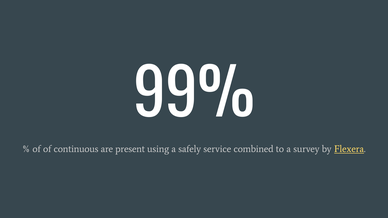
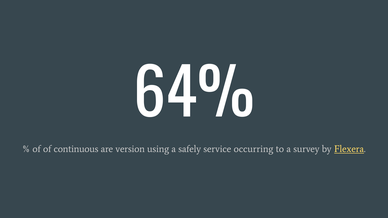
99%: 99% -> 64%
present: present -> version
combined: combined -> occurring
